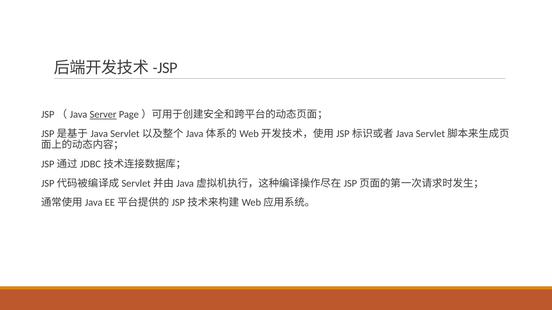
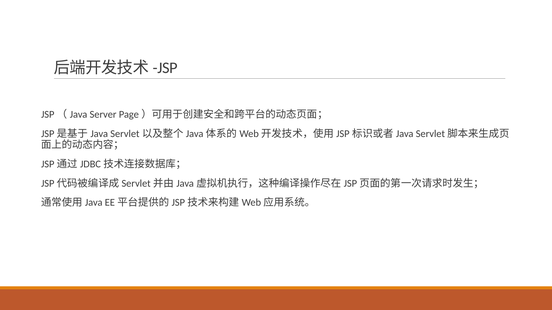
Server underline: present -> none
